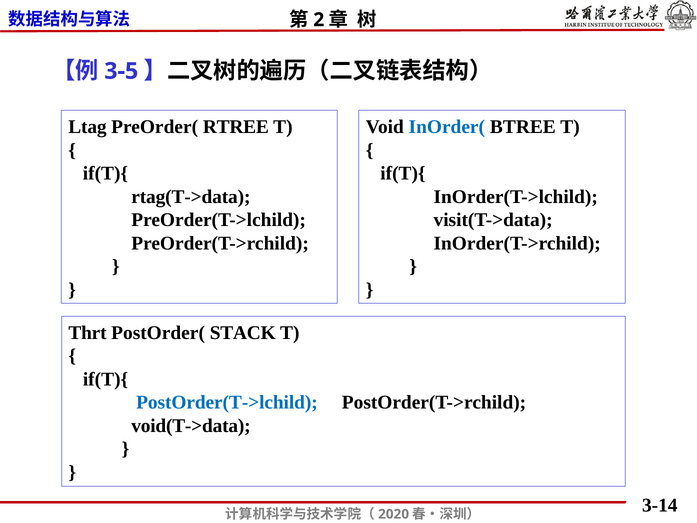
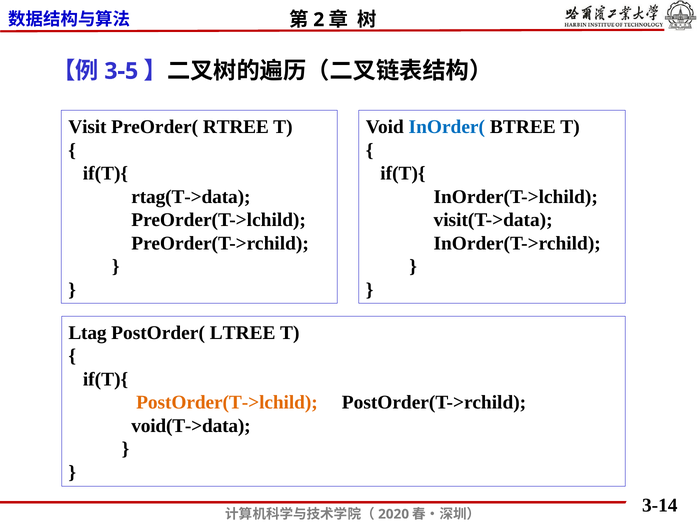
Ltag: Ltag -> Visit
Thrt: Thrt -> Ltag
STACK: STACK -> LTREE
PostOrder(T->lchild colour: blue -> orange
